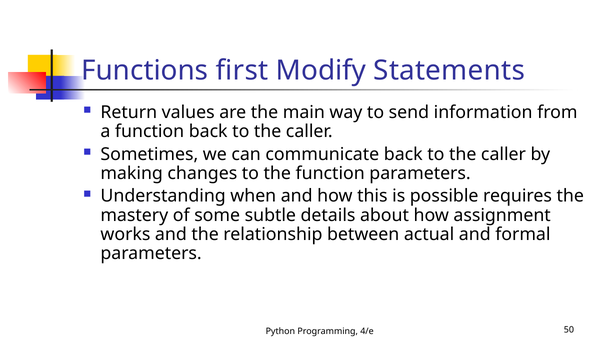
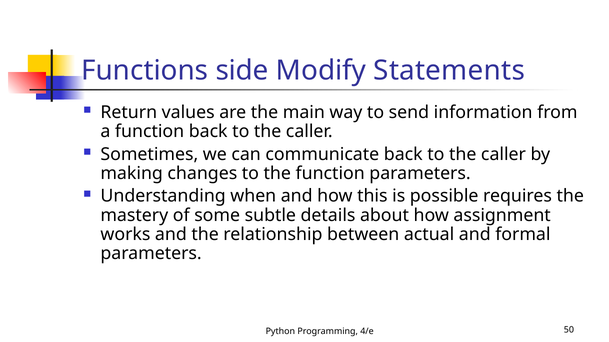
first: first -> side
